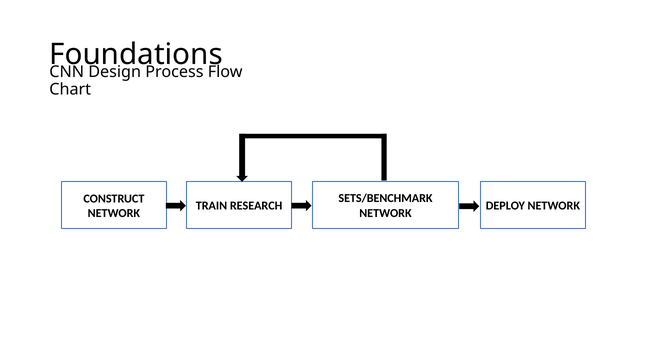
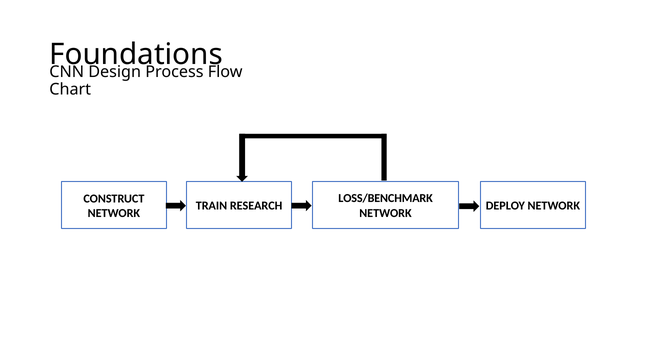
SETS/BENCHMARK: SETS/BENCHMARK -> LOSS/BENCHMARK
